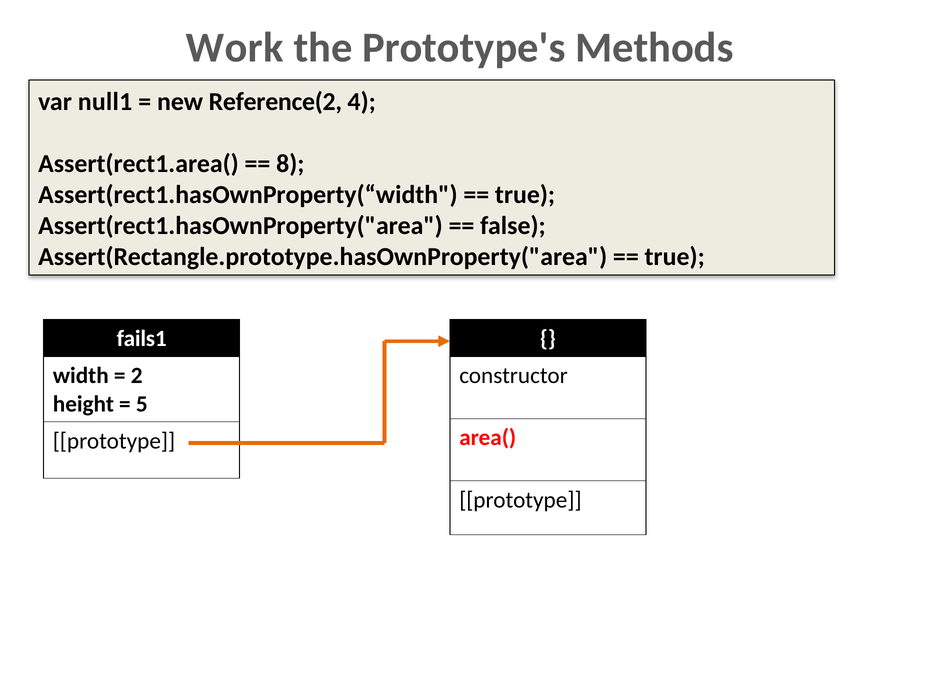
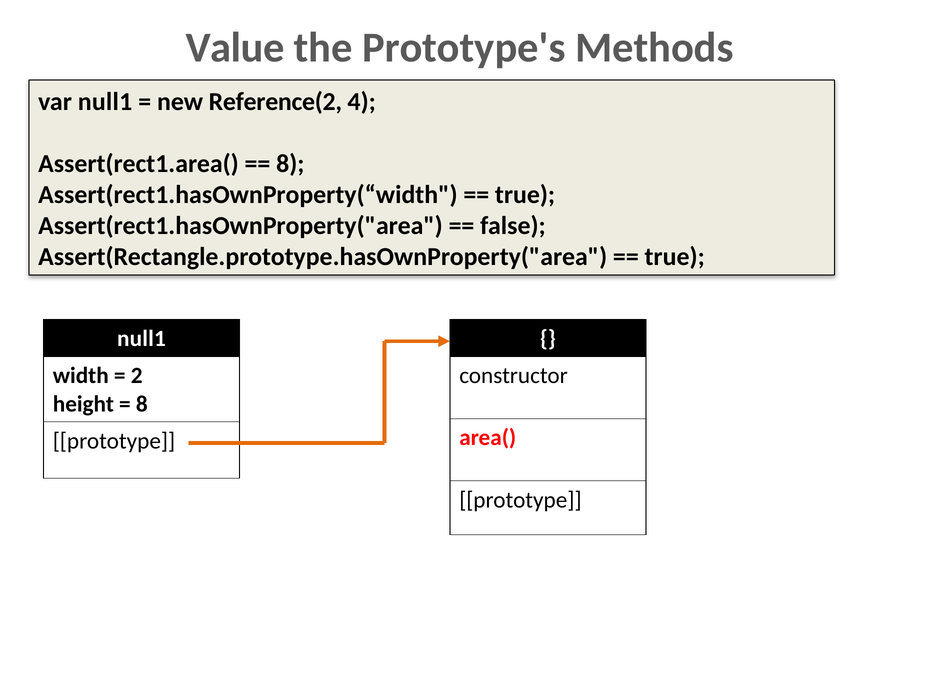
Work: Work -> Value
fails1 at (142, 338): fails1 -> null1
5 at (142, 404): 5 -> 8
